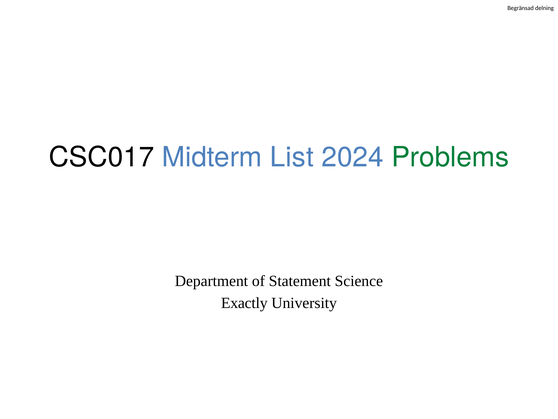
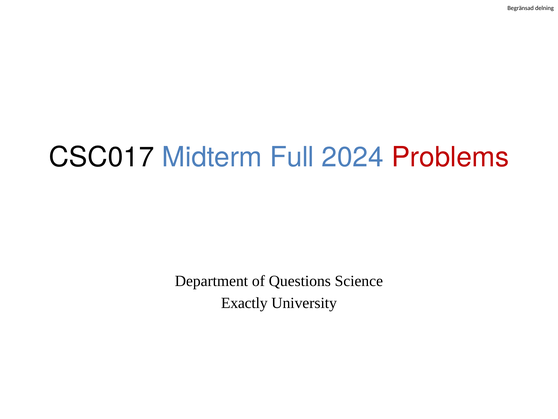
List: List -> Full
Problems colour: green -> red
Statement: Statement -> Questions
